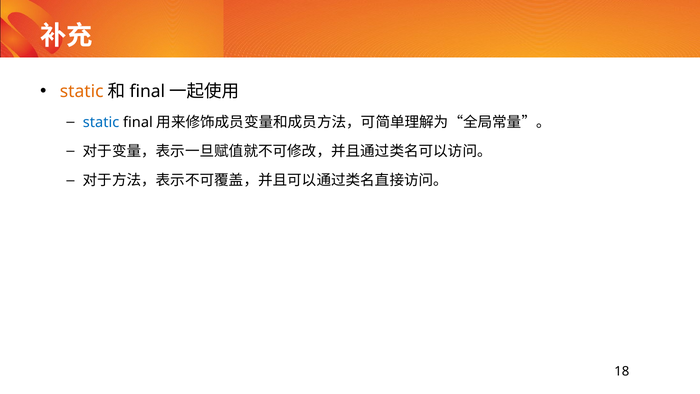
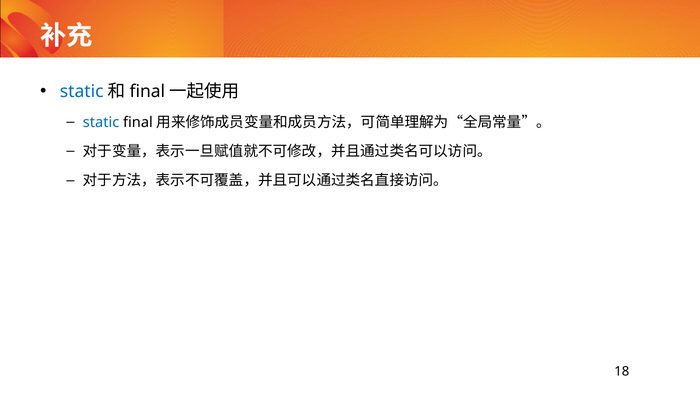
static at (82, 91) colour: orange -> blue
